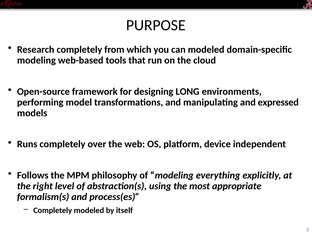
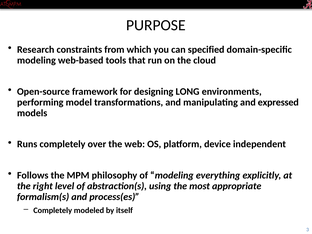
Research completely: completely -> constraints
can modeled: modeled -> specified
